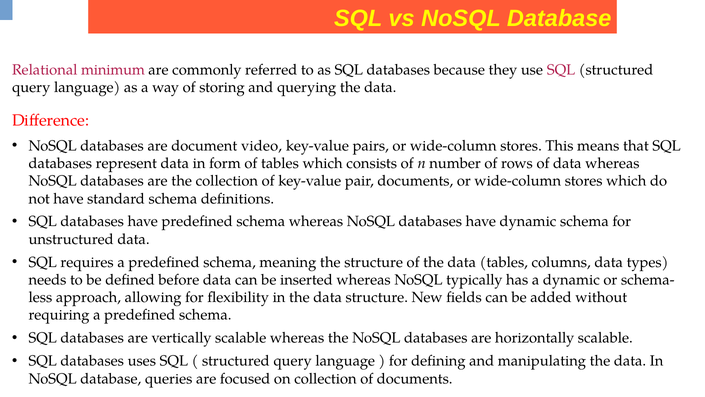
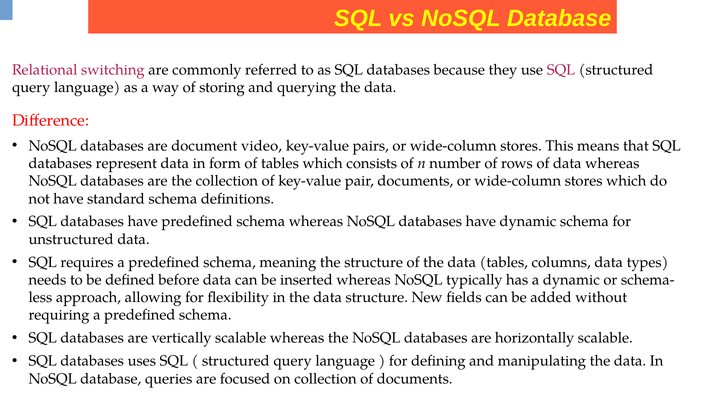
minimum: minimum -> switching
